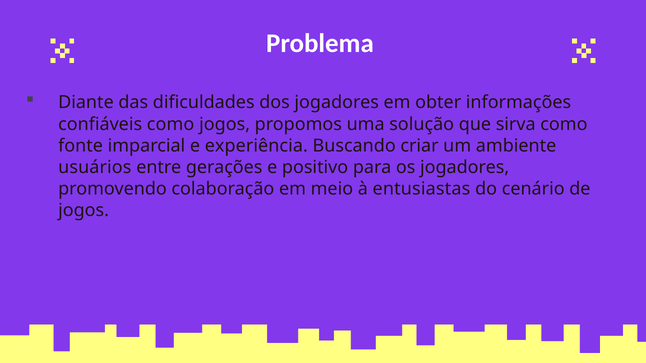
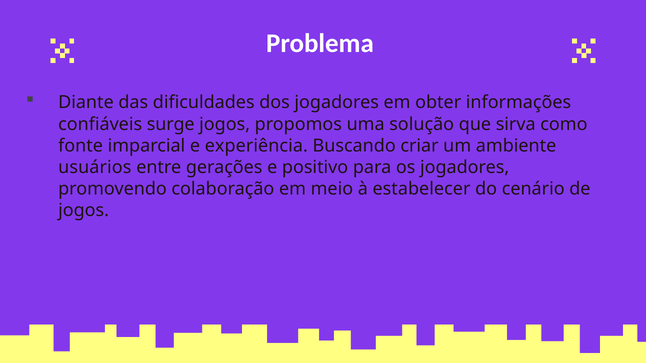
confiáveis como: como -> surge
entusiastas: entusiastas -> estabelecer
